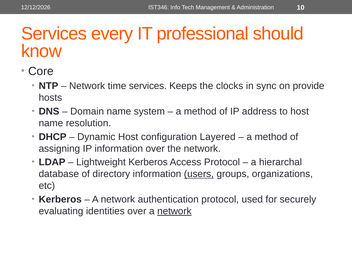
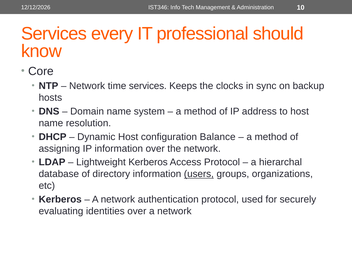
provide: provide -> backup
Layered: Layered -> Balance
network at (174, 211) underline: present -> none
